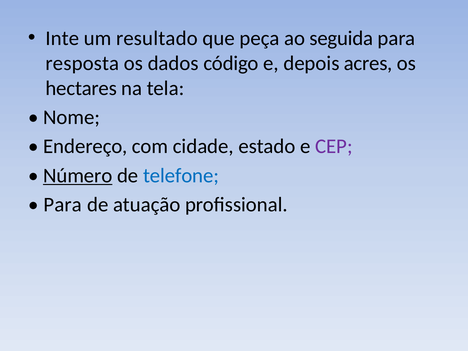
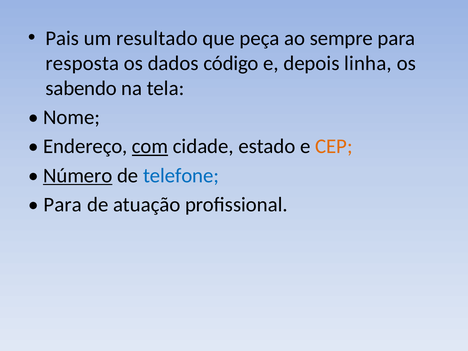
Inte: Inte -> Pais
seguida: seguida -> sempre
acres: acres -> linha
hectares: hectares -> sabendo
com underline: none -> present
CEP colour: purple -> orange
